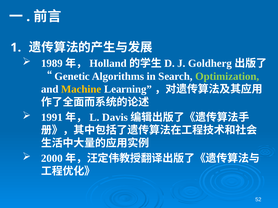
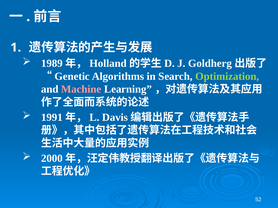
Machine colour: yellow -> pink
